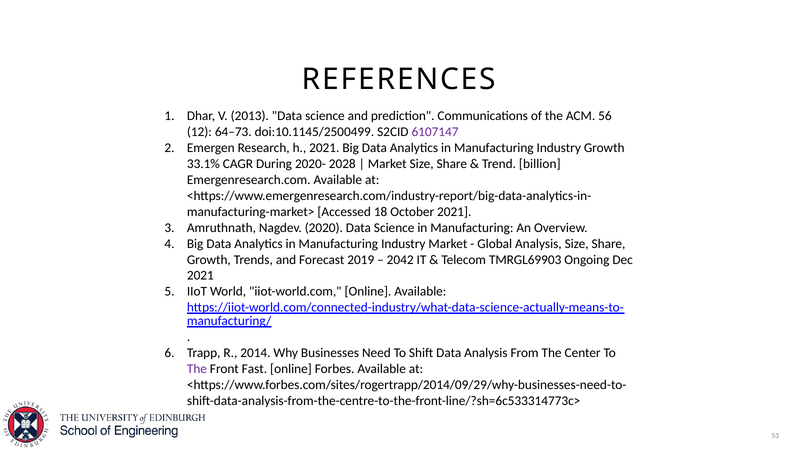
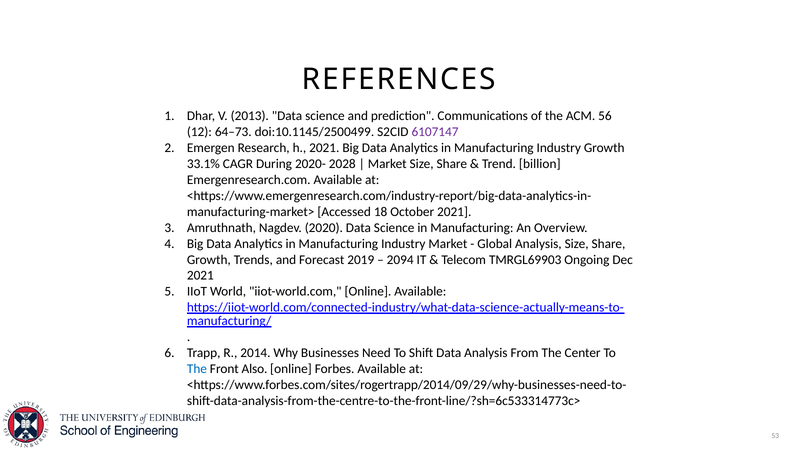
2042: 2042 -> 2094
The at (197, 369) colour: purple -> blue
Fast: Fast -> Also
